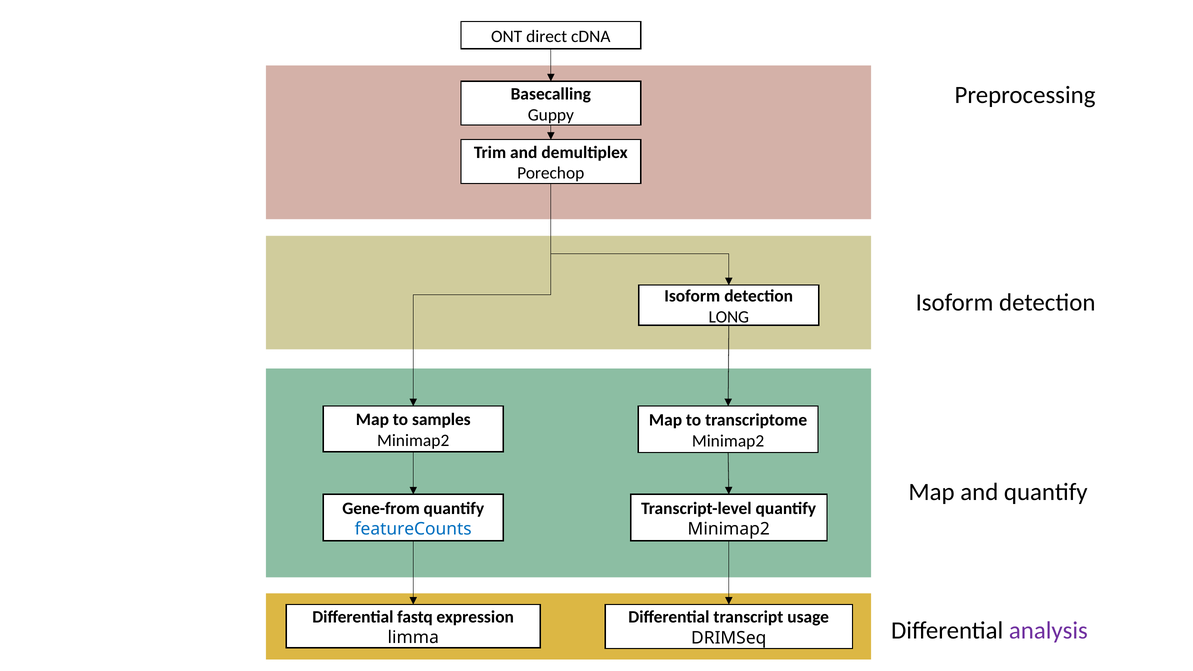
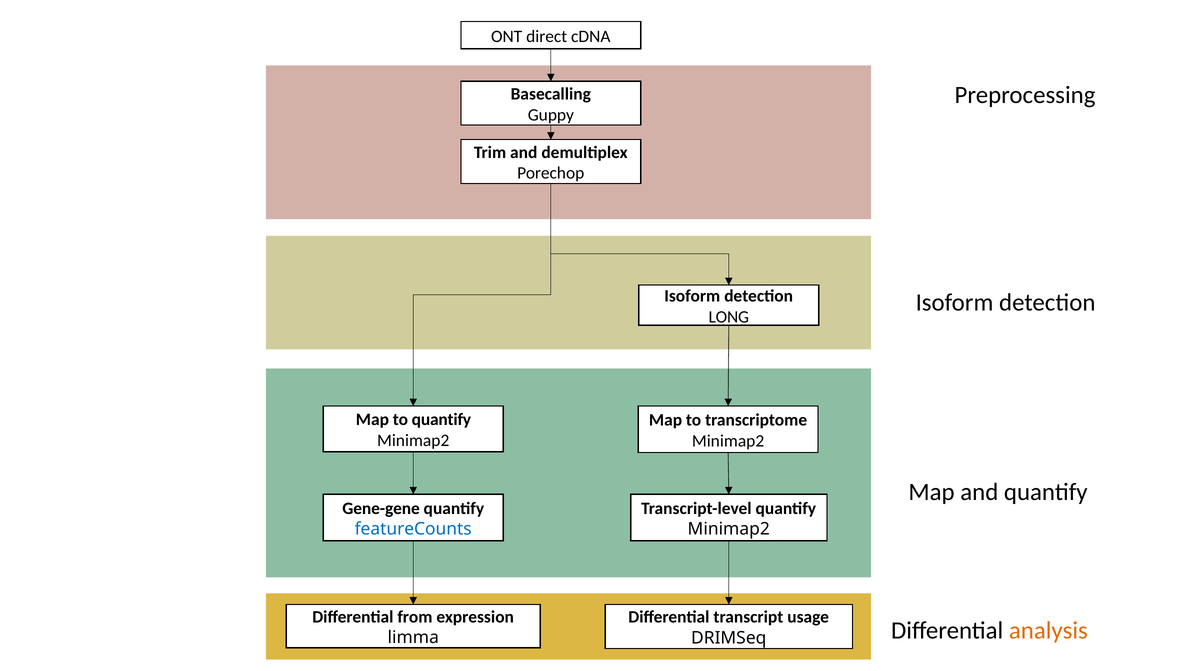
to samples: samples -> quantify
Gene-from: Gene-from -> Gene-gene
fastq: fastq -> from
analysis colour: purple -> orange
